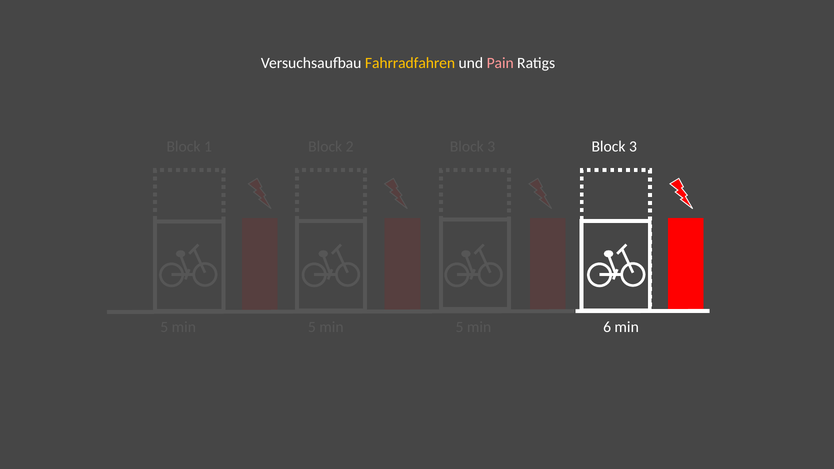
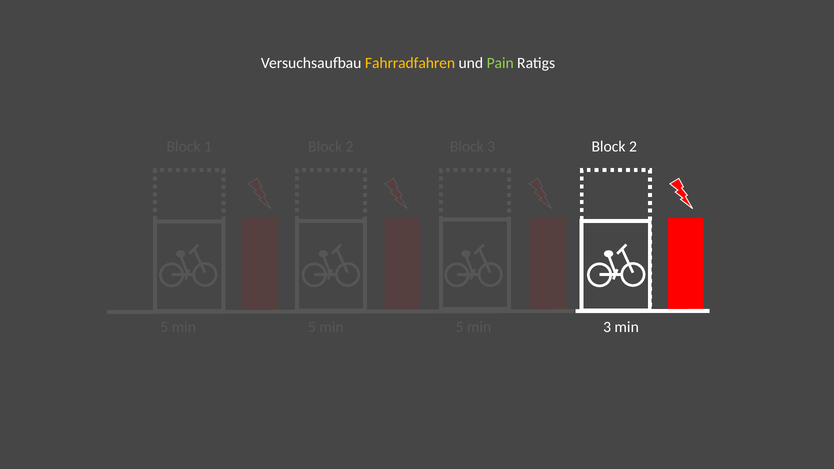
Pain colour: pink -> light green
3 at (633, 147): 3 -> 2
6 at (607, 327): 6 -> 3
